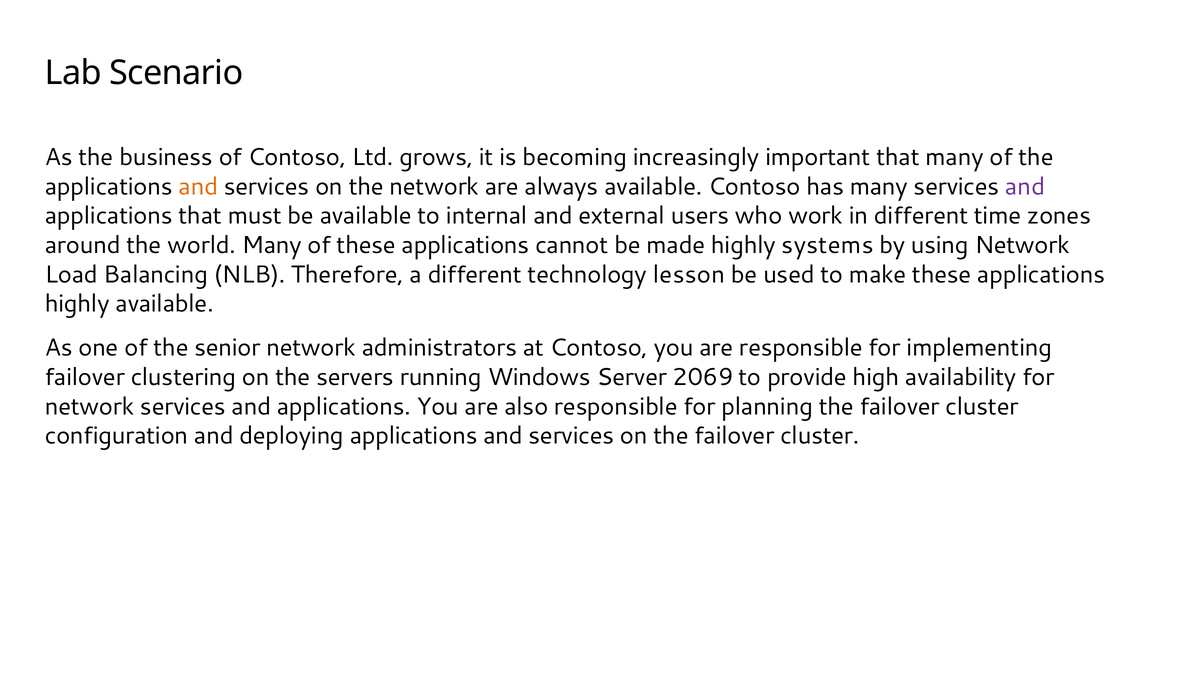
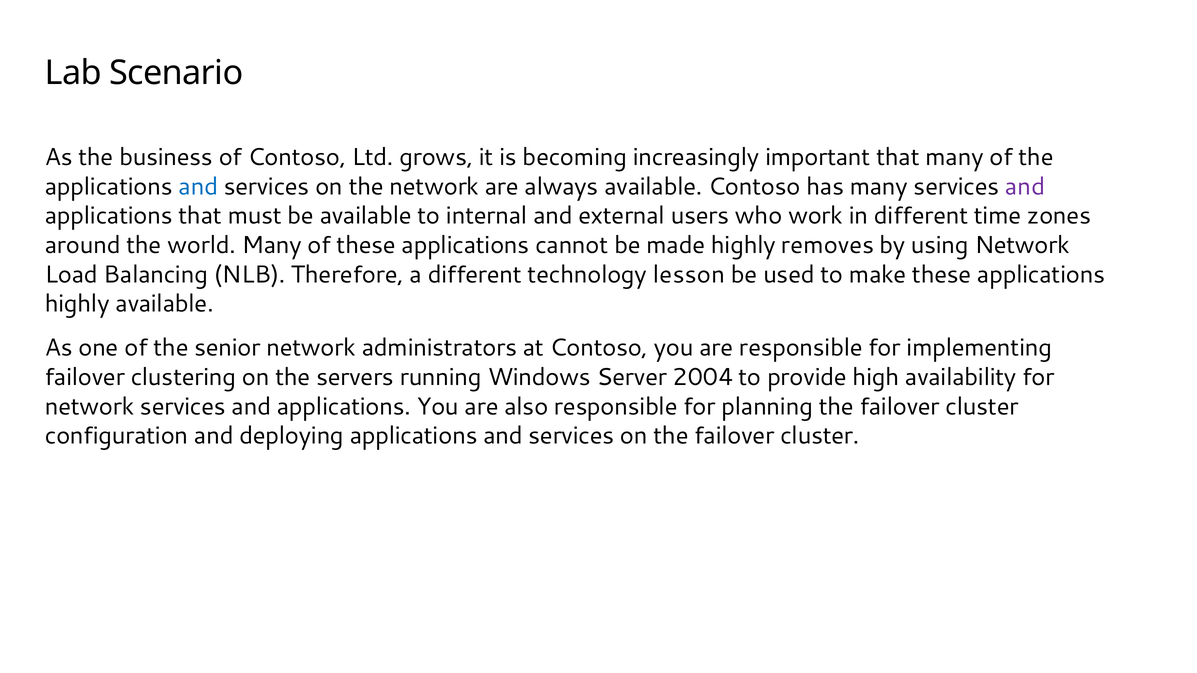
and at (198, 187) colour: orange -> blue
systems: systems -> removes
2069: 2069 -> 2004
